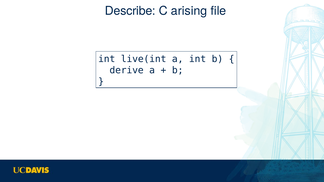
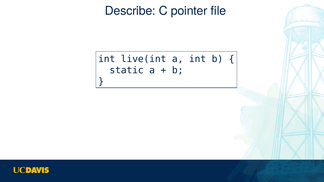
arising: arising -> pointer
derive: derive -> static
